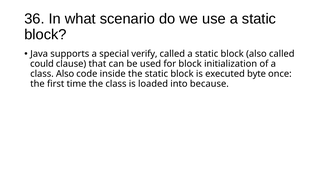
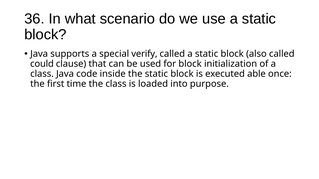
class Also: Also -> Java
byte: byte -> able
because: because -> purpose
